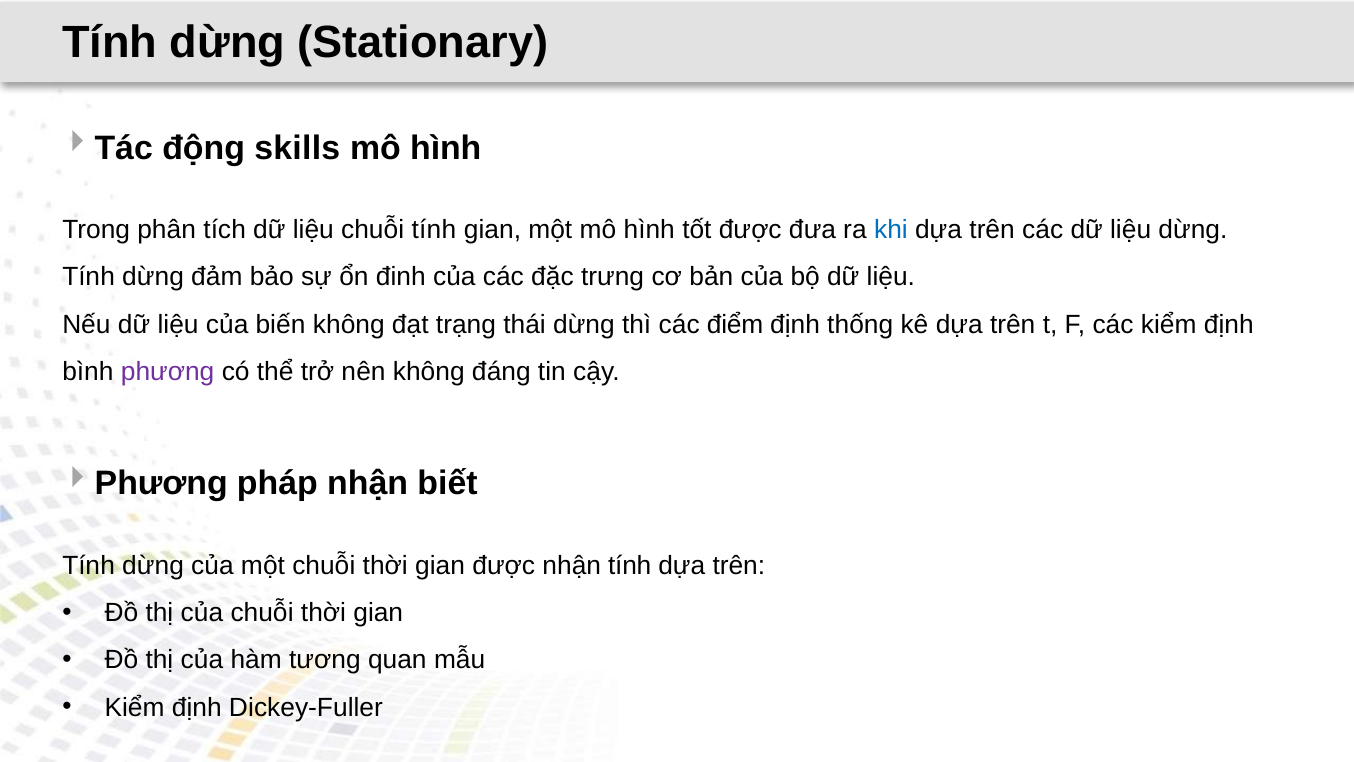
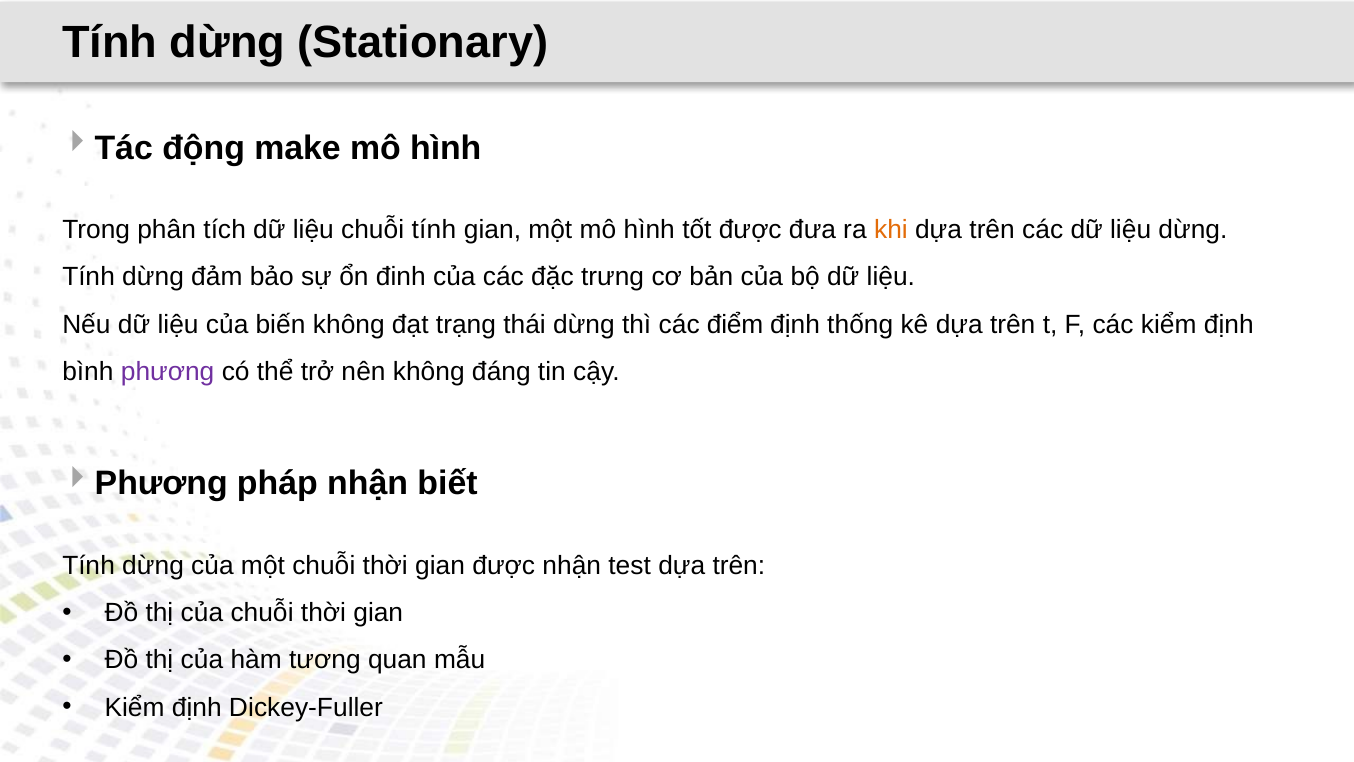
skills: skills -> make
khi colour: blue -> orange
nhận tính: tính -> test
